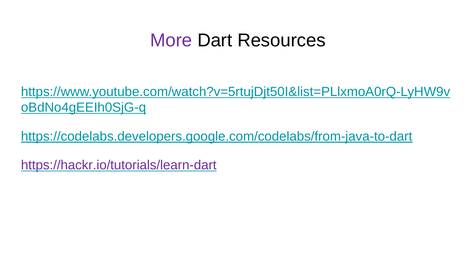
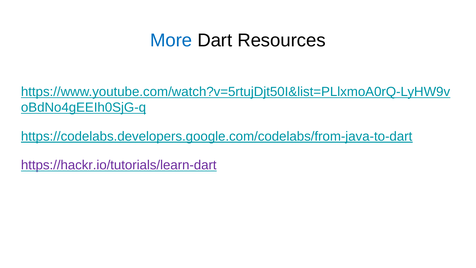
More colour: purple -> blue
